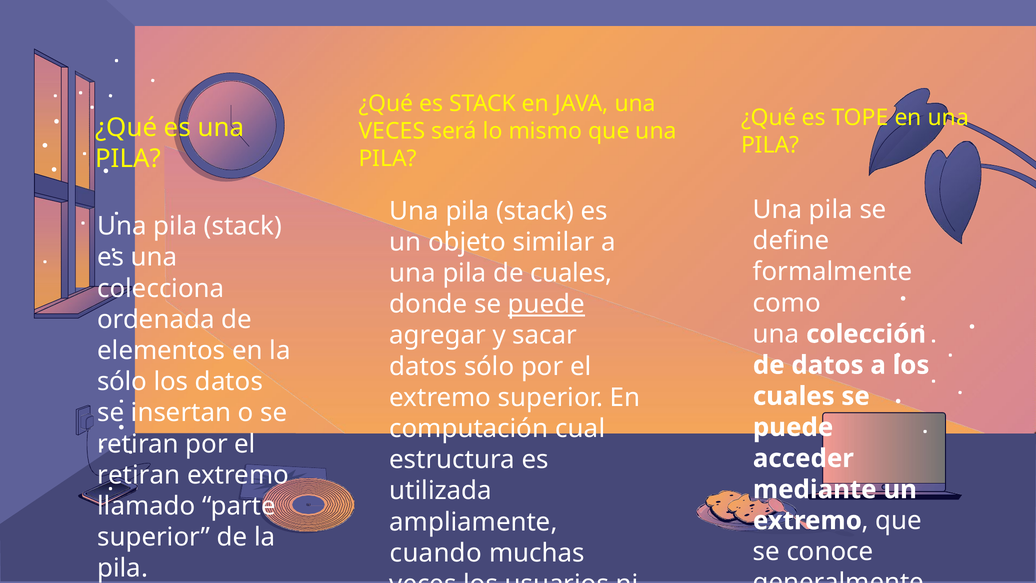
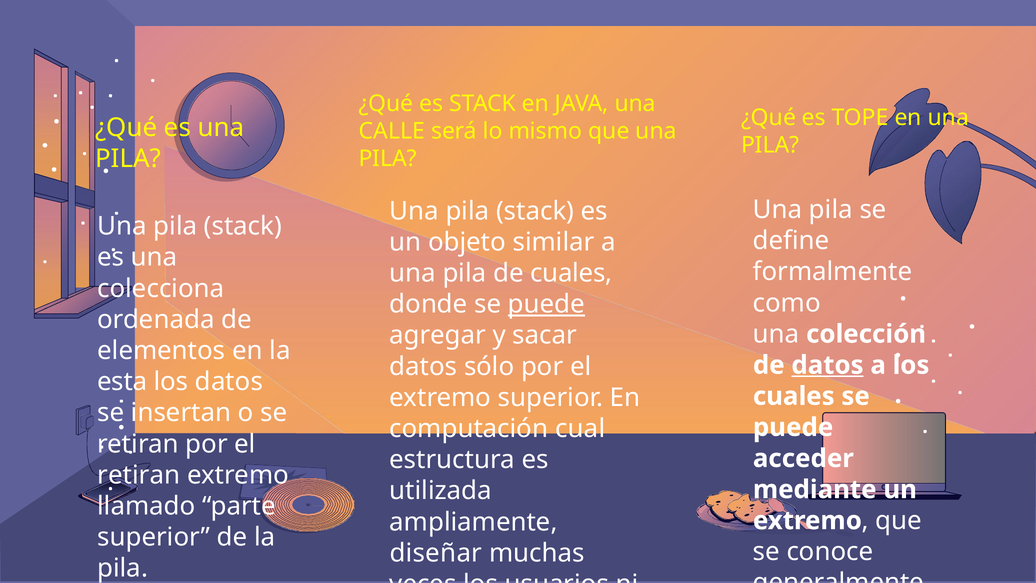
VECES at (392, 131): VECES -> CALLE
datos at (827, 365) underline: none -> present
sólo at (122, 382): sólo -> esta
cuando: cuando -> diseñar
